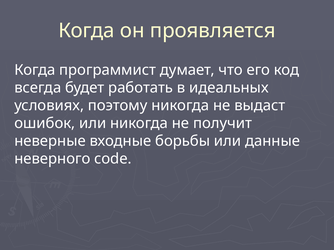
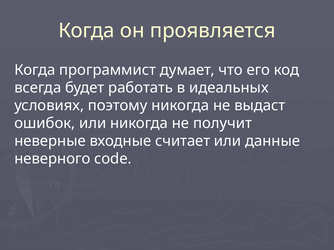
борьбы: борьбы -> считает
